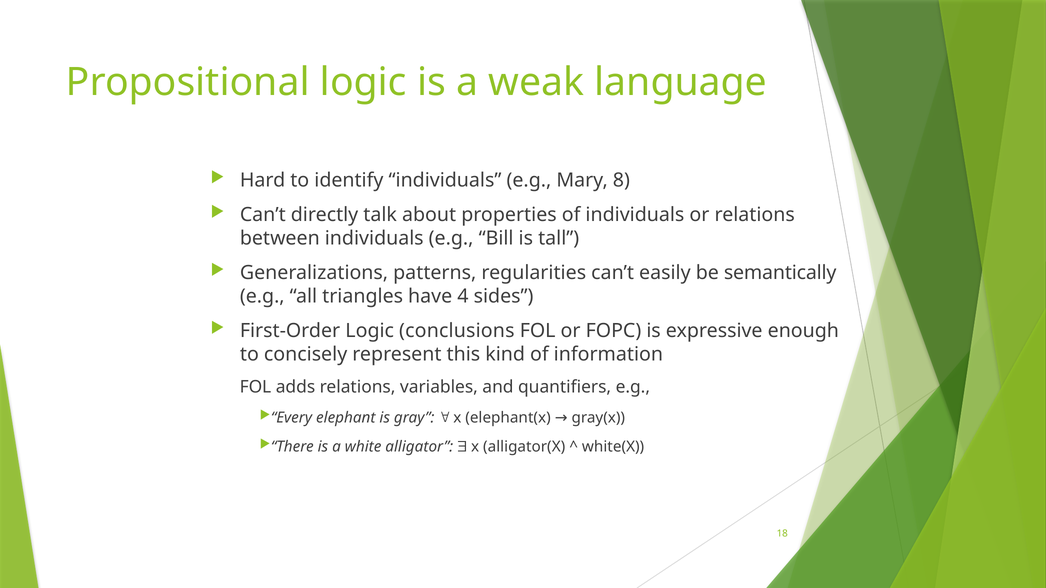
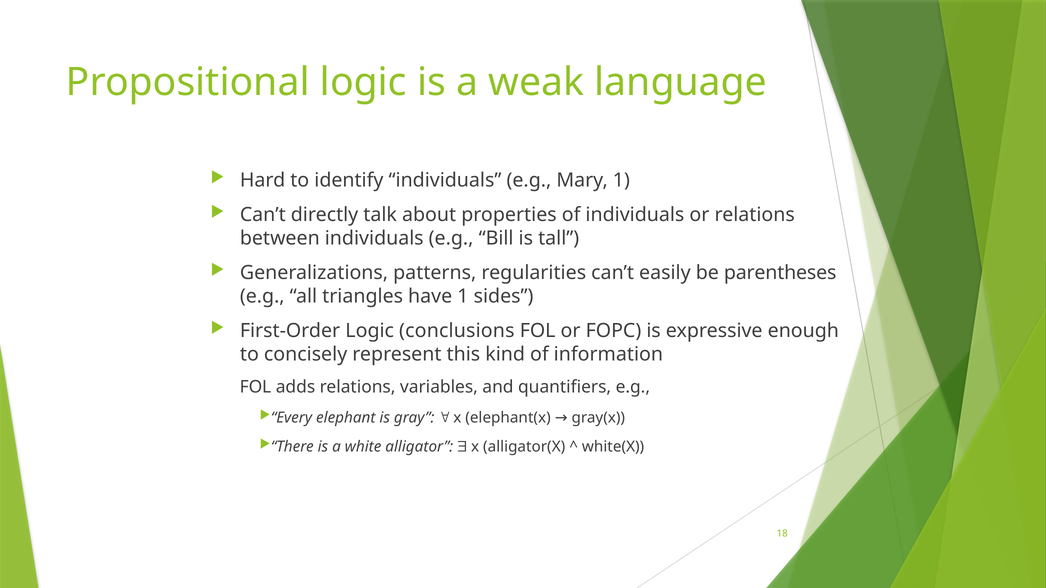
Mary 8: 8 -> 1
semantically: semantically -> parentheses
have 4: 4 -> 1
